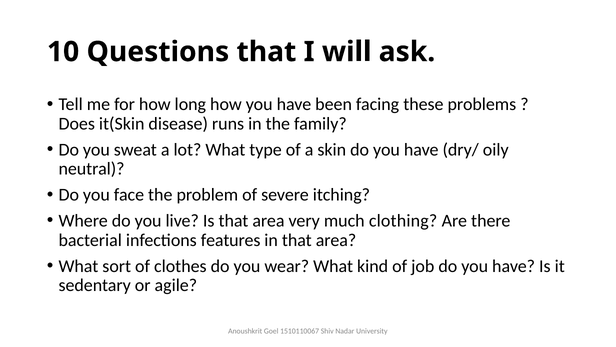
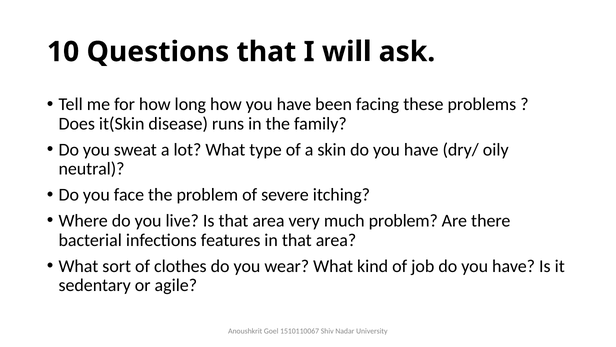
much clothing: clothing -> problem
